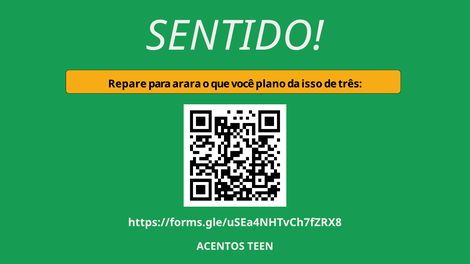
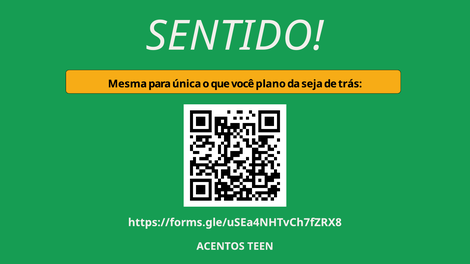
Repare: Repare -> Mesma
arara: arara -> única
isso: isso -> seja
três: três -> trás
